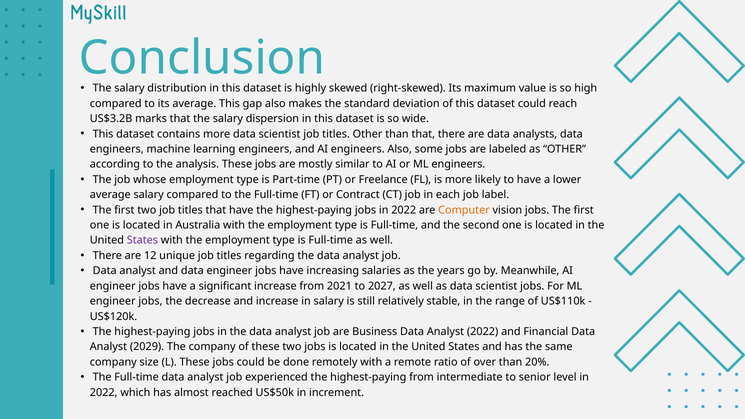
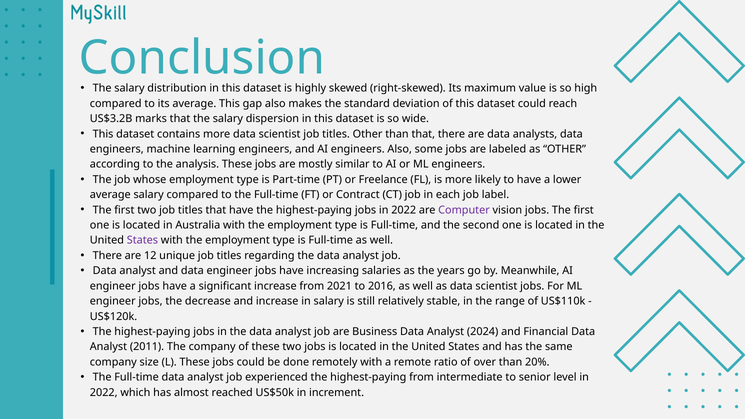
Computer colour: orange -> purple
2027: 2027 -> 2016
Analyst 2022: 2022 -> 2024
2029: 2029 -> 2011
